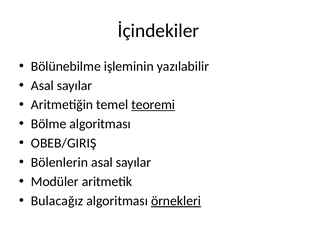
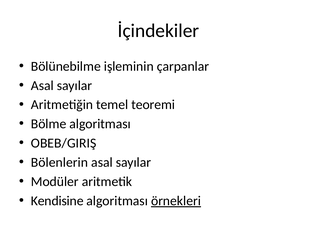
yazılabilir: yazılabilir -> çarpanlar
teoremi underline: present -> none
Bulacağız: Bulacağız -> Kendisine
